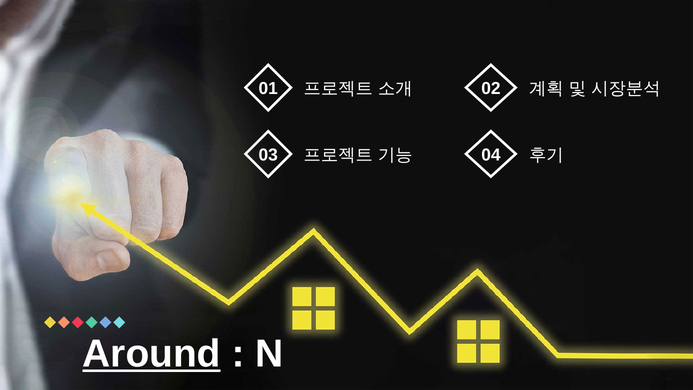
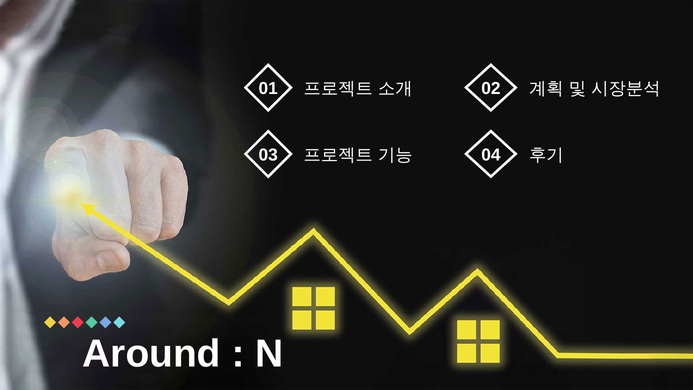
Around underline: present -> none
